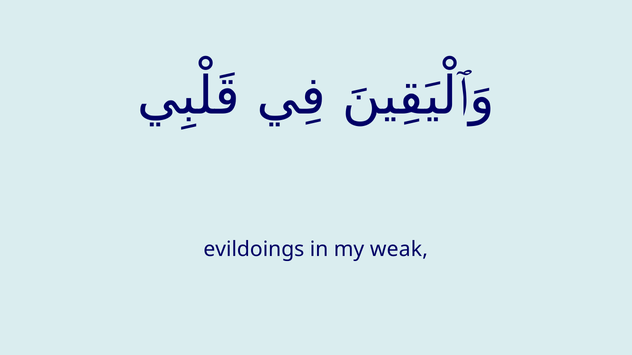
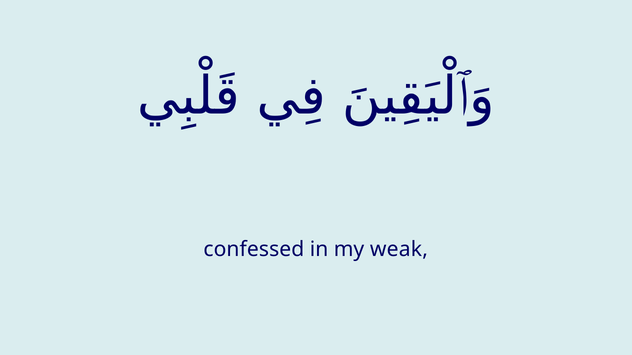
evildoings: evildoings -> confessed
